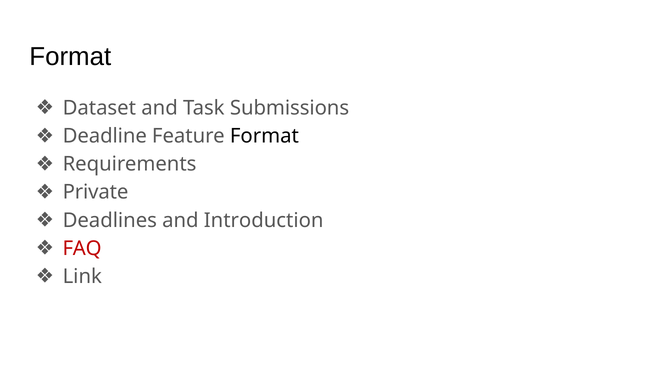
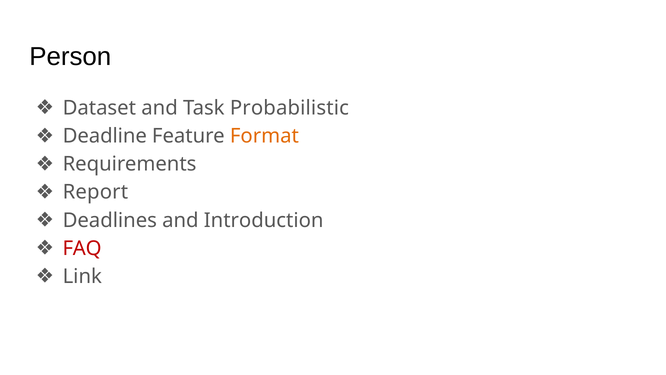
Format at (70, 56): Format -> Person
Submissions: Submissions -> Probabilistic
Format at (264, 136) colour: black -> orange
Private: Private -> Report
